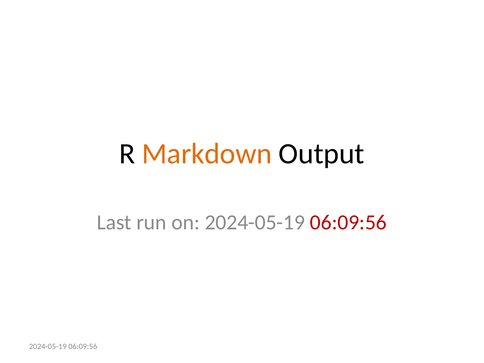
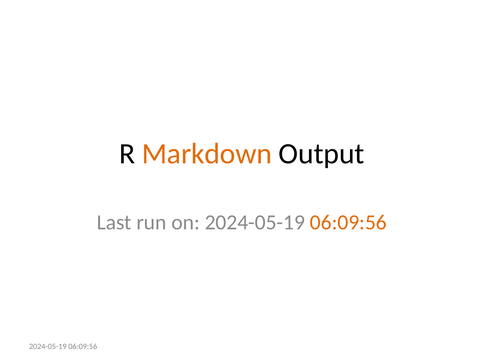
06:09:56 at (348, 223) colour: red -> orange
